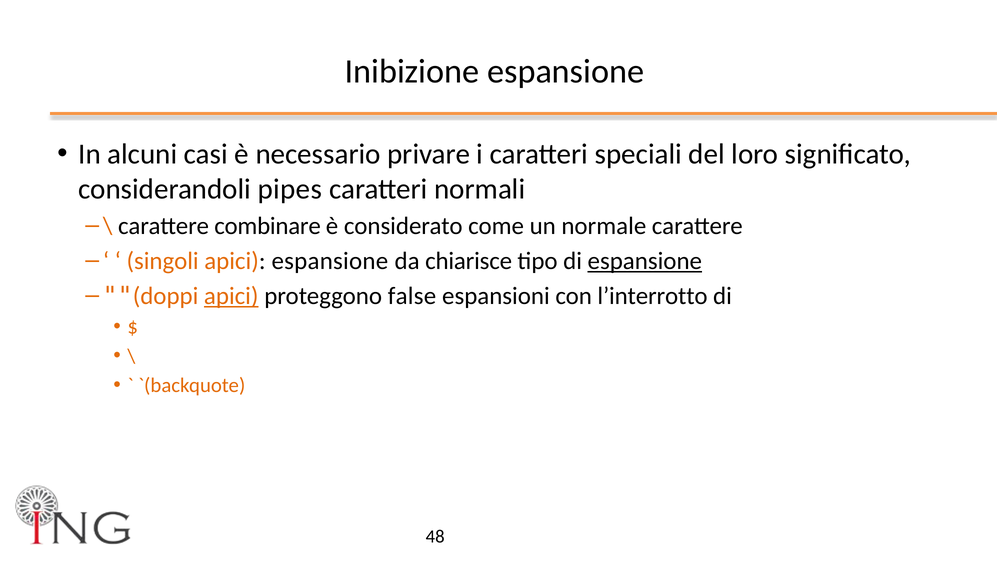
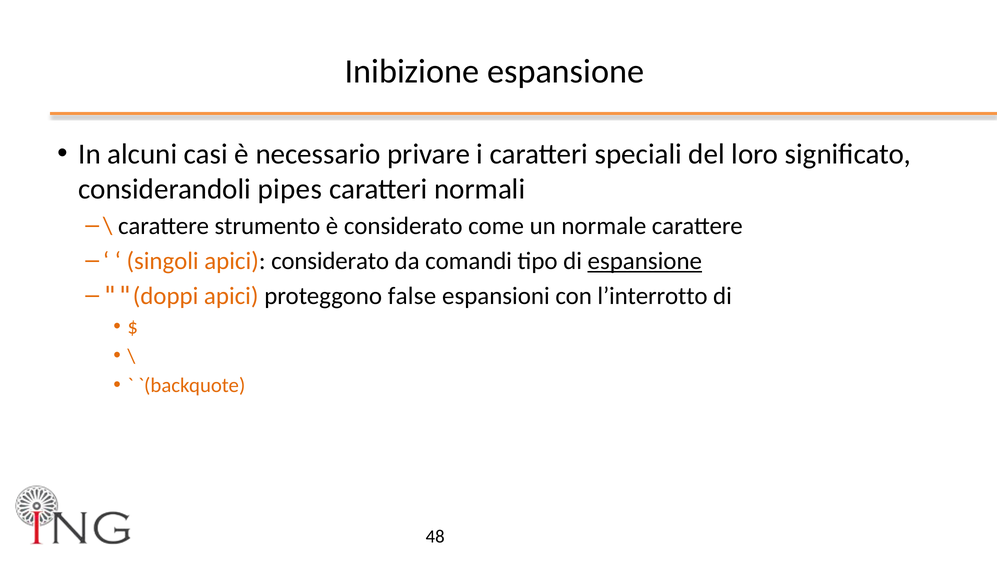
combinare: combinare -> strumento
apici espansione: espansione -> considerato
chiarisce: chiarisce -> comandi
apici at (231, 296) underline: present -> none
